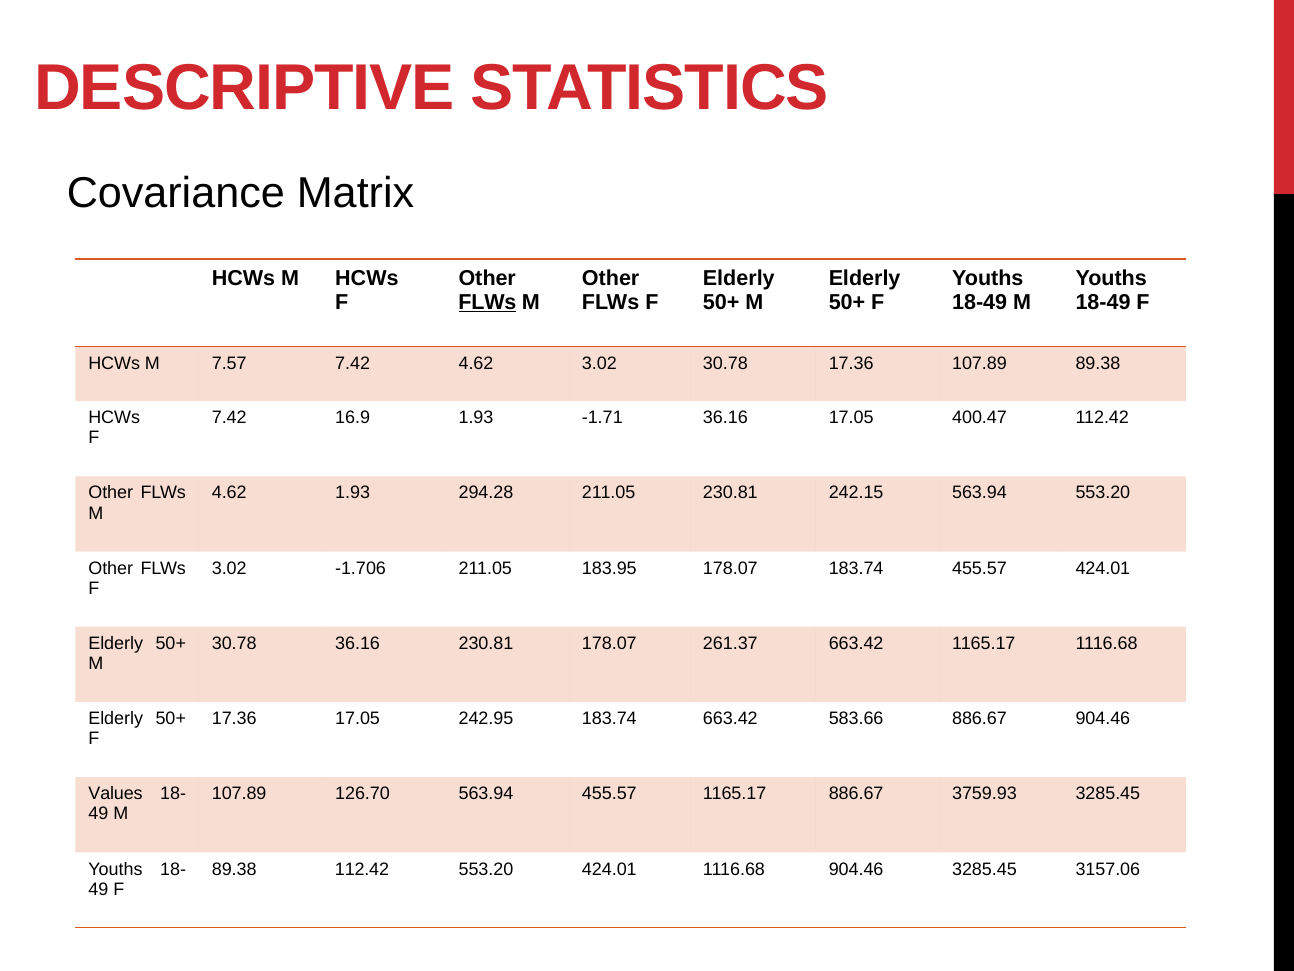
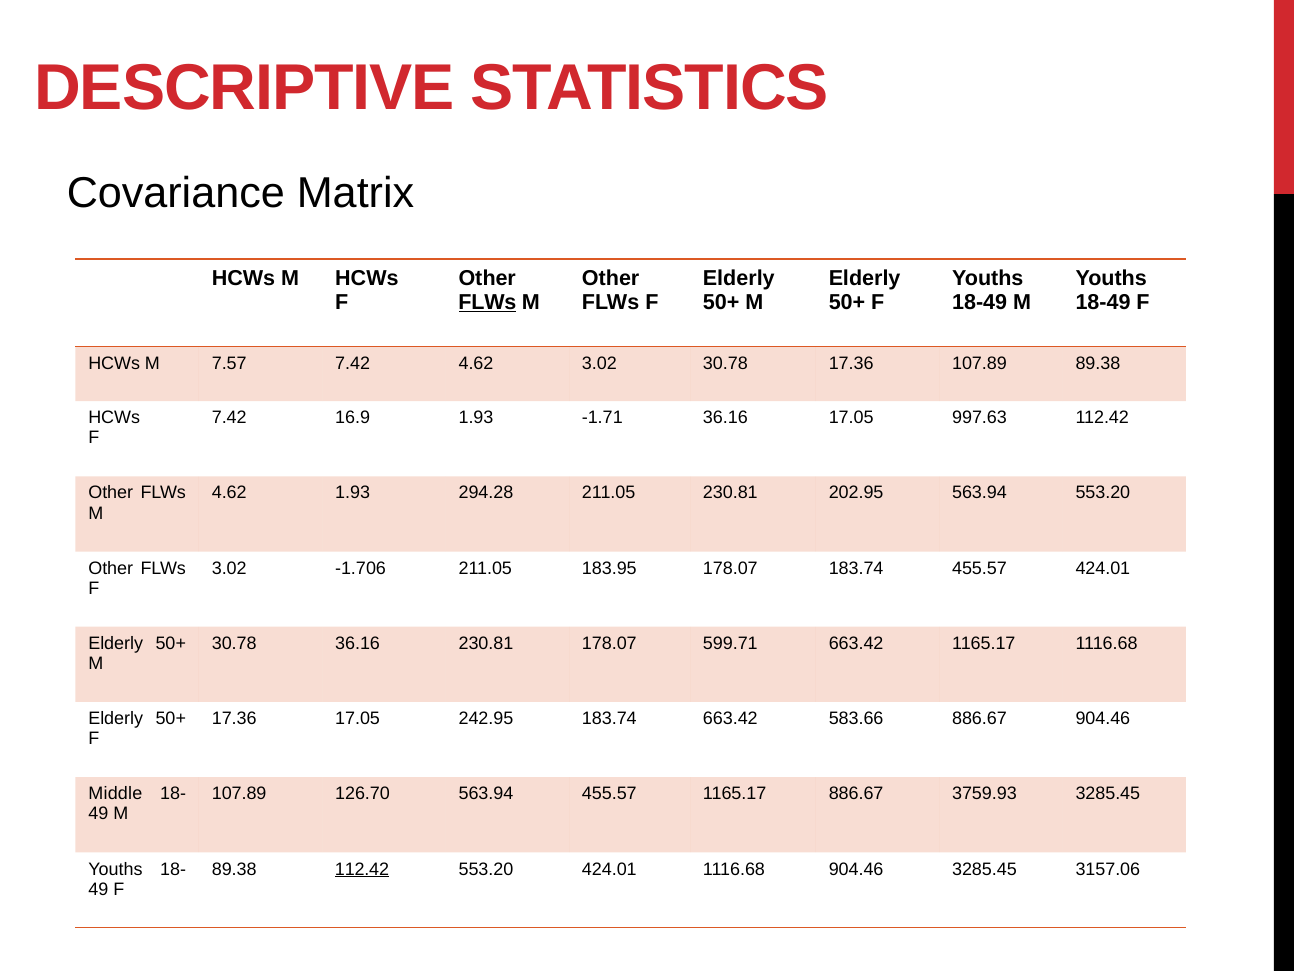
400.47: 400.47 -> 997.63
242.15: 242.15 -> 202.95
261.37: 261.37 -> 599.71
Values: Values -> Middle
112.42 at (362, 869) underline: none -> present
